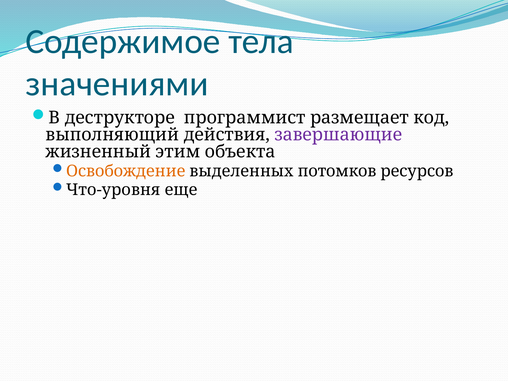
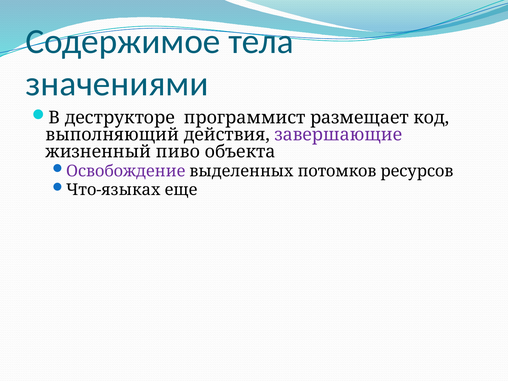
этим: этим -> пиво
Освобождение colour: orange -> purple
Что-уровня: Что-уровня -> Что-языках
